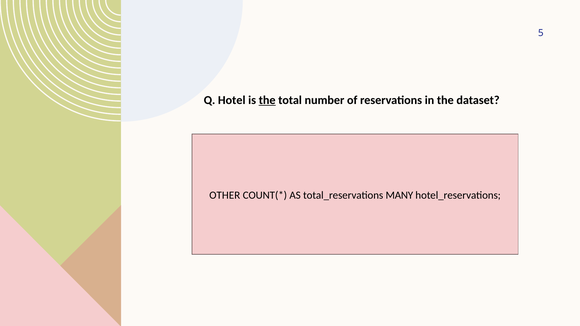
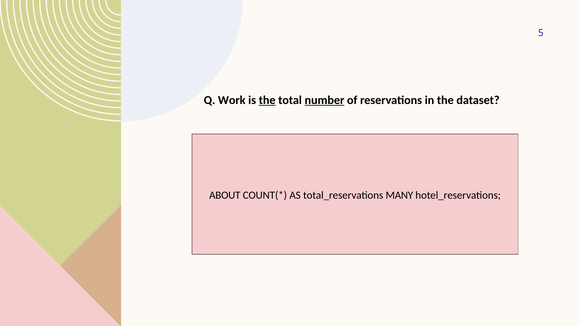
Hotel: Hotel -> Work
number underline: none -> present
OTHER: OTHER -> ABOUT
